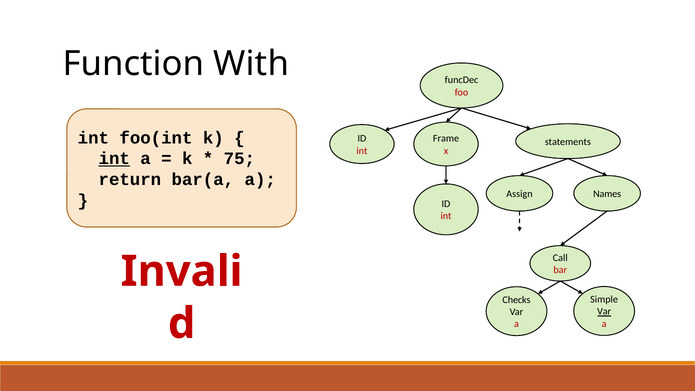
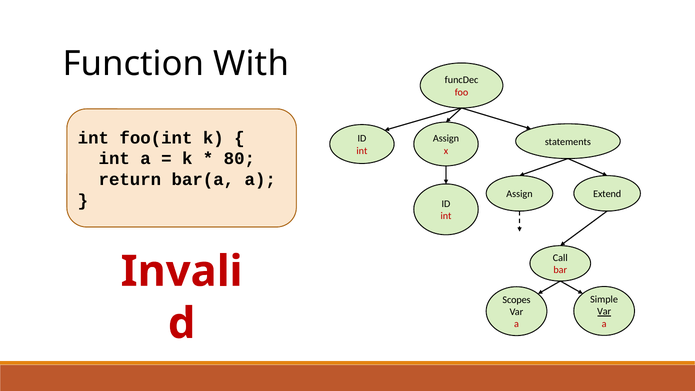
Frame at (446, 139): Frame -> Assign
int at (114, 159) underline: present -> none
75: 75 -> 80
Names: Names -> Extend
Checks: Checks -> Scopes
